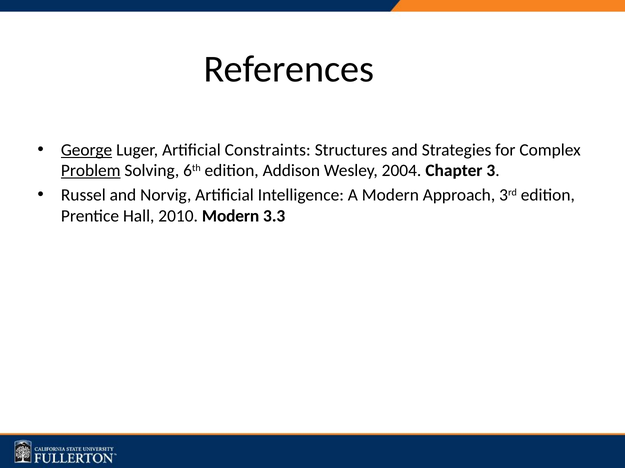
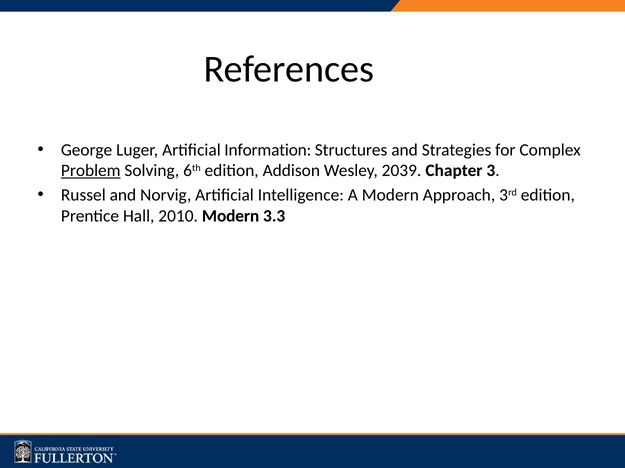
George underline: present -> none
Constraints: Constraints -> Information
2004: 2004 -> 2039
